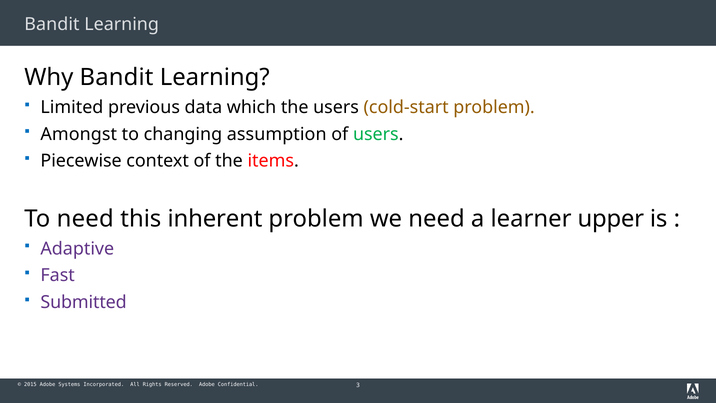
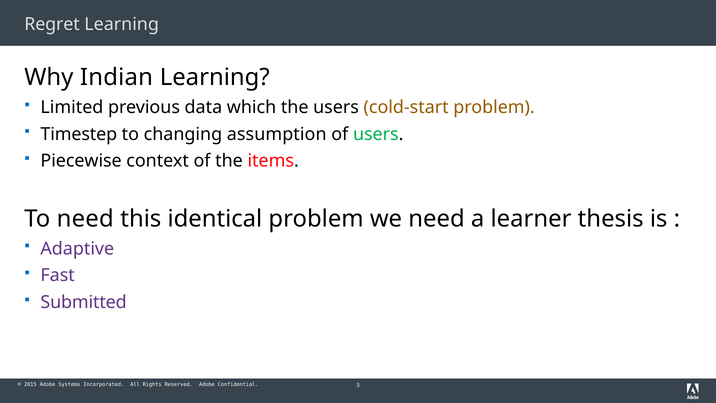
Bandit at (52, 24): Bandit -> Regret
Why Bandit: Bandit -> Indian
Amongst: Amongst -> Timestep
inherent: inherent -> identical
upper: upper -> thesis
